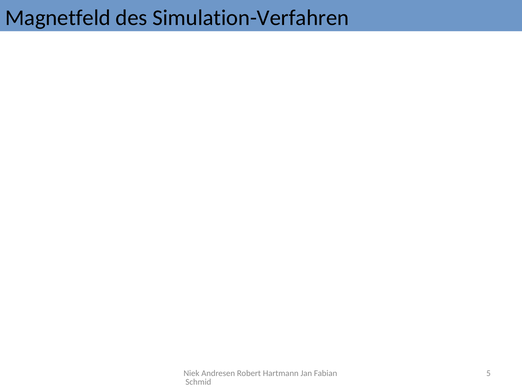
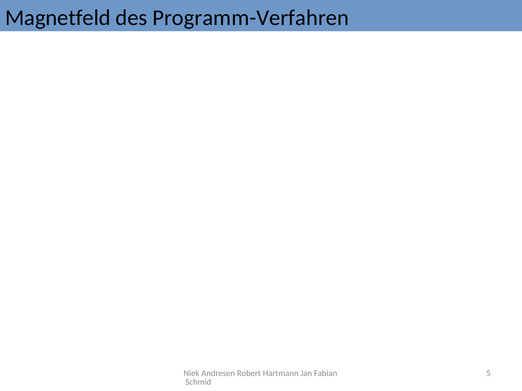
Simulation-Verfahren: Simulation-Verfahren -> Programm-Verfahren
